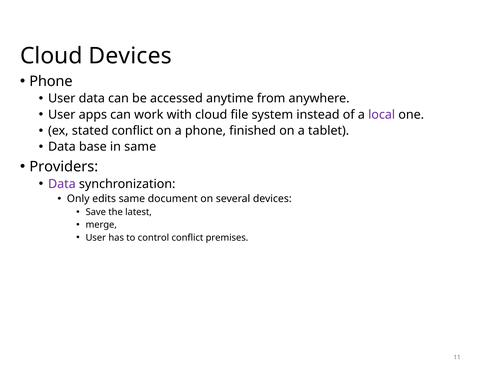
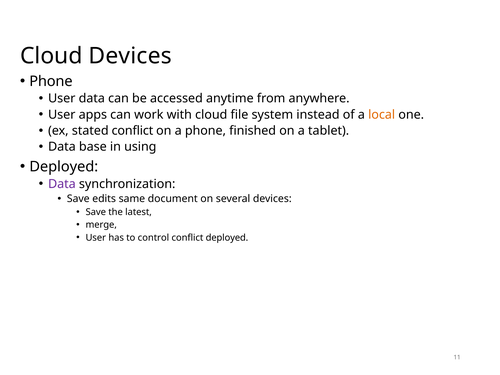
local colour: purple -> orange
in same: same -> using
Providers at (64, 167): Providers -> Deployed
Only at (78, 199): Only -> Save
conflict premises: premises -> deployed
